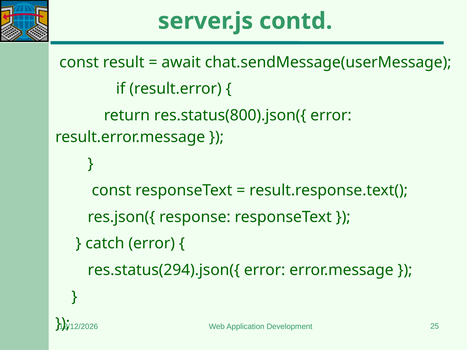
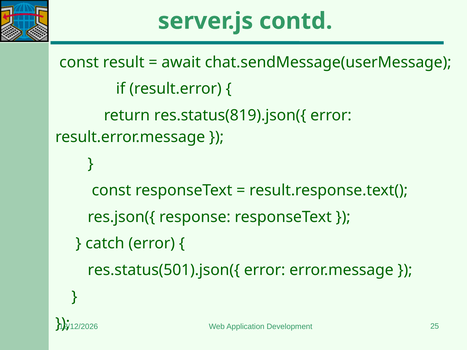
res.status(800).json({: res.status(800).json({ -> res.status(819).json({
res.status(294).json({: res.status(294).json({ -> res.status(501).json({
